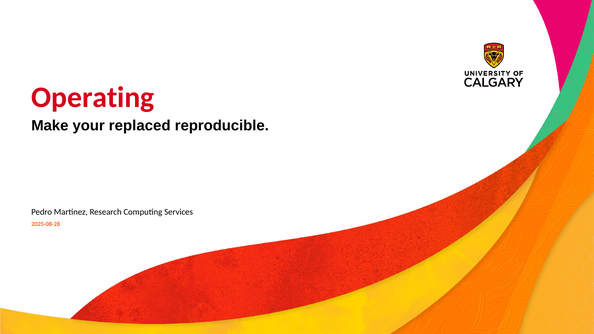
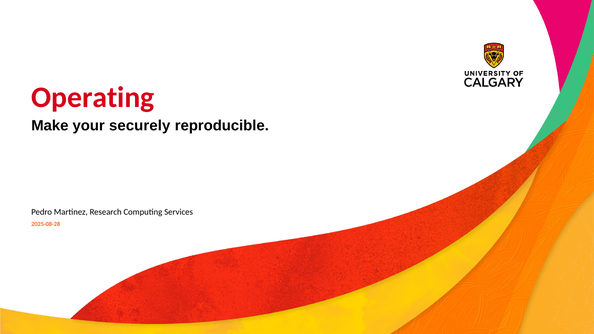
replaced: replaced -> securely
